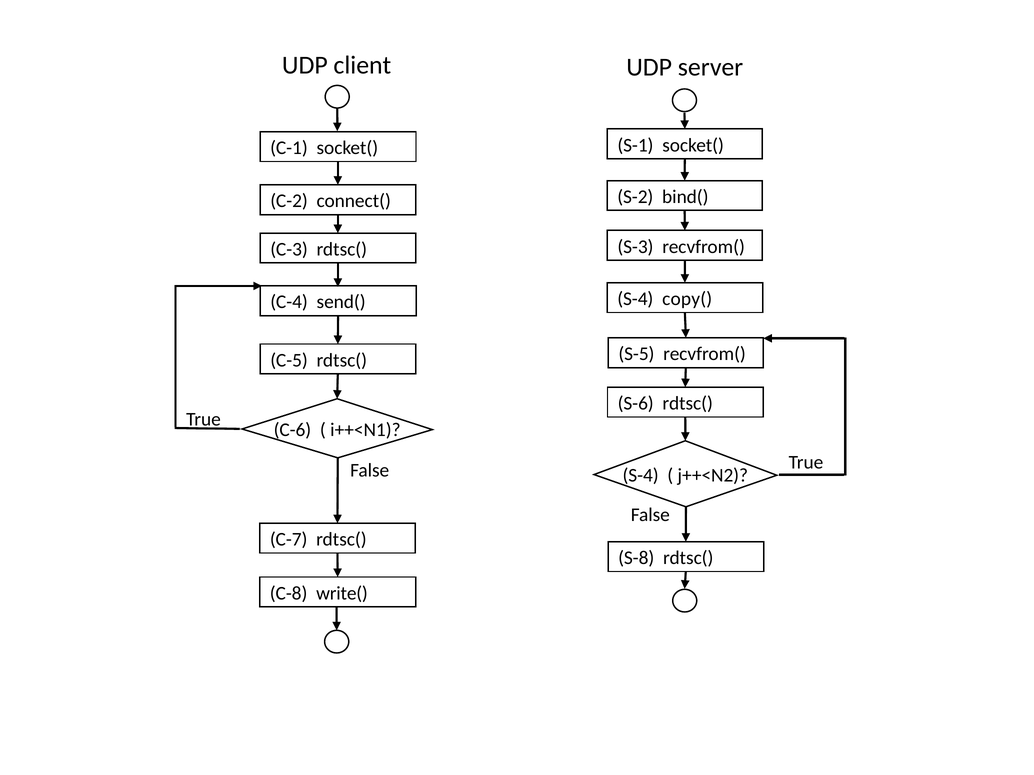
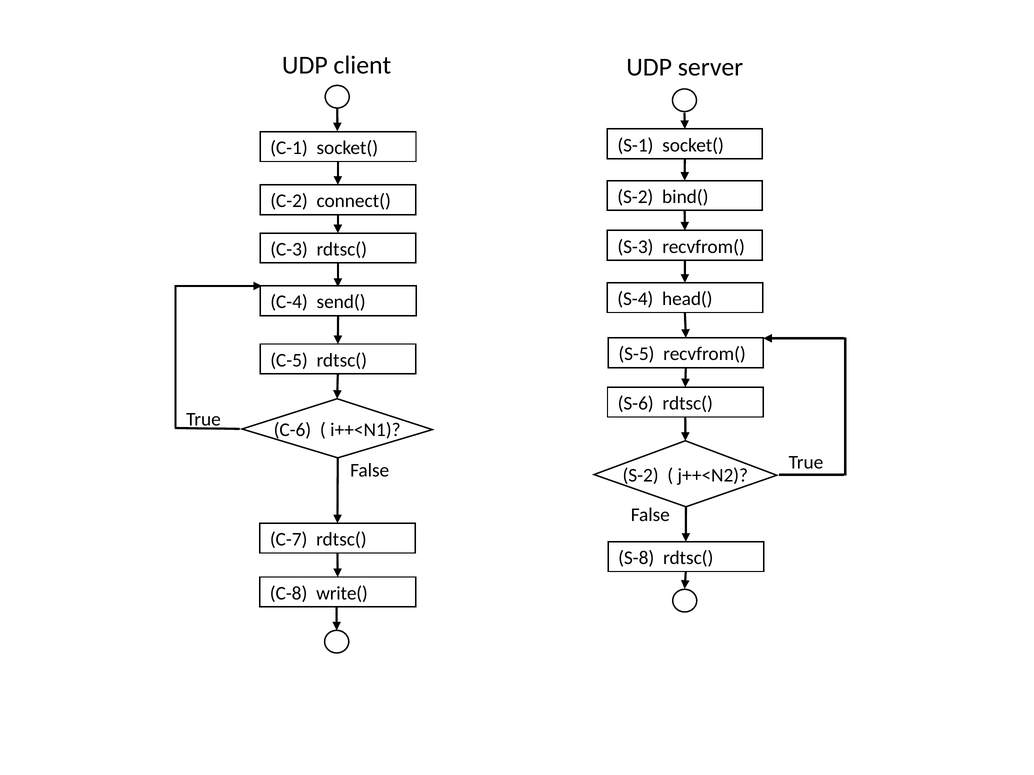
copy(: copy( -> head(
S-4 at (641, 475): S-4 -> S-2
